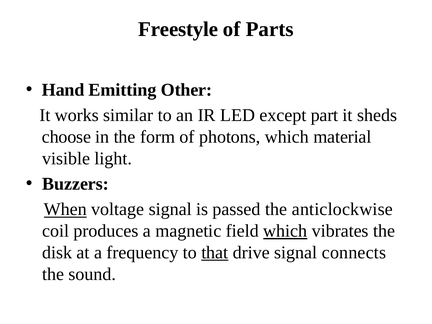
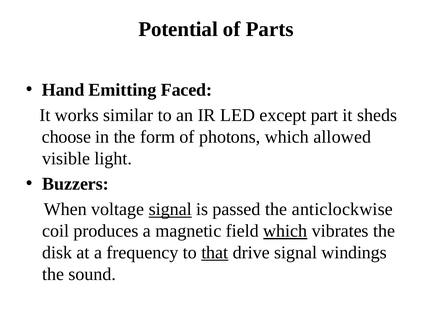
Freestyle: Freestyle -> Potential
Other: Other -> Faced
material: material -> allowed
When underline: present -> none
signal at (170, 209) underline: none -> present
connects: connects -> windings
